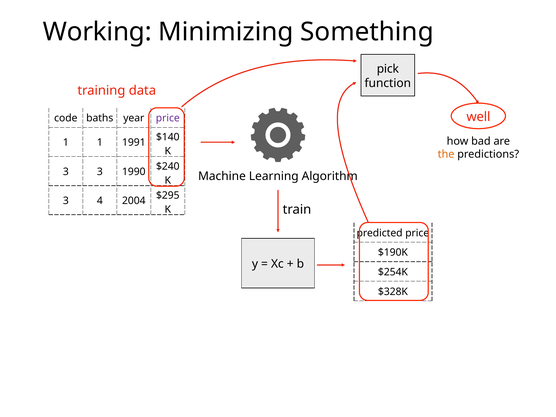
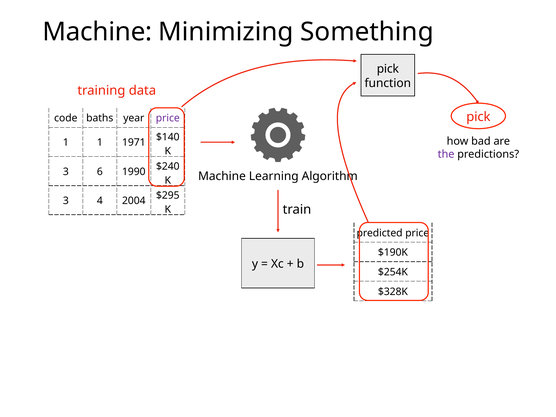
Working at (97, 32): Working -> Machine
well at (478, 117): well -> pick
1991: 1991 -> 1971
the colour: orange -> purple
3 3: 3 -> 6
